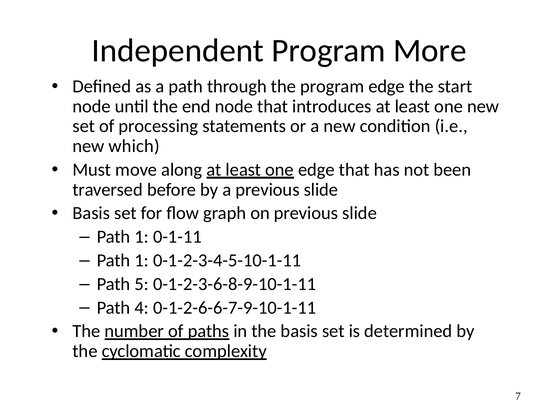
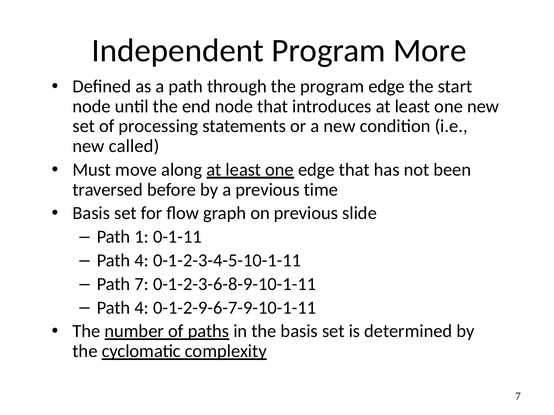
which: which -> called
a previous slide: slide -> time
1 at (142, 261): 1 -> 4
Path 5: 5 -> 7
0-1-2-6-6-7-9-10-1-11: 0-1-2-6-6-7-9-10-1-11 -> 0-1-2-9-6-7-9-10-1-11
